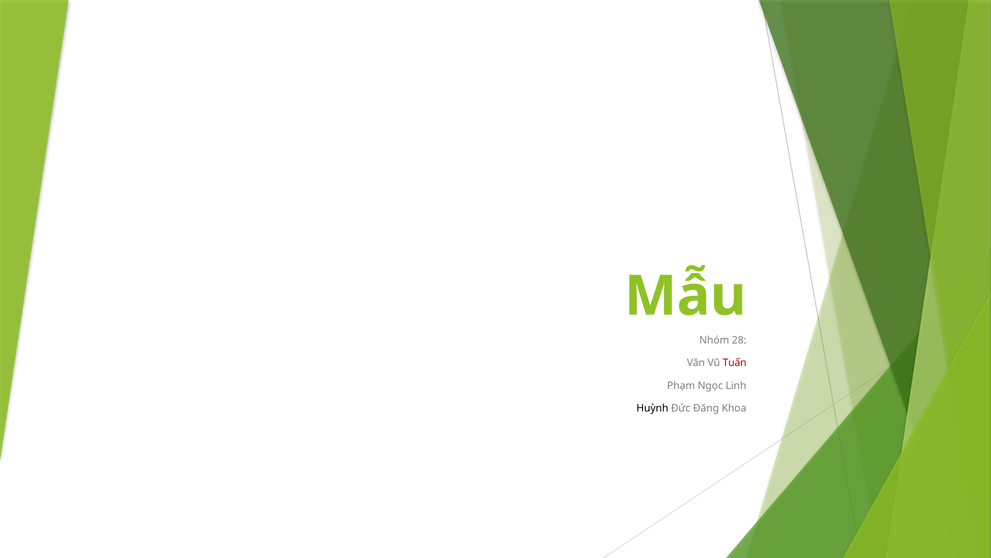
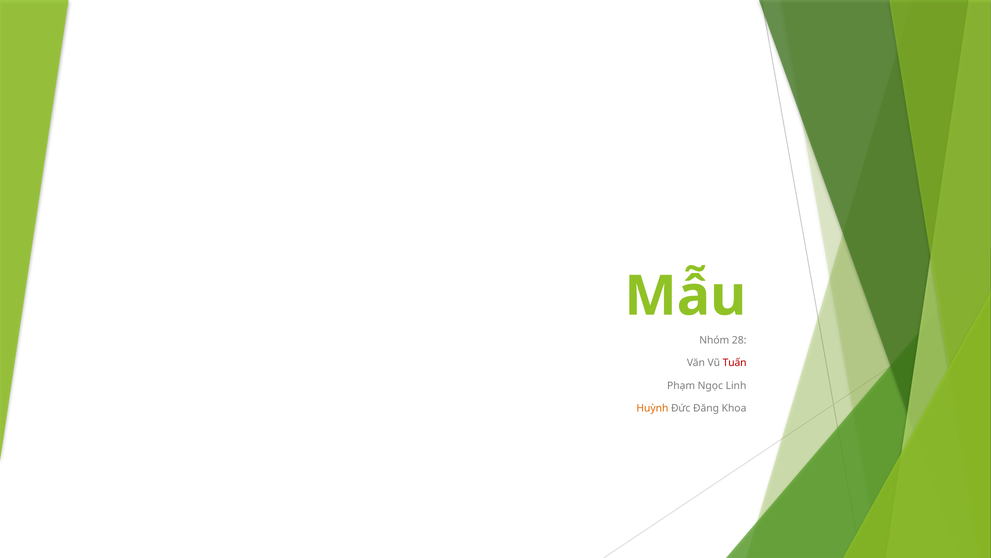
Huỳnh colour: black -> orange
